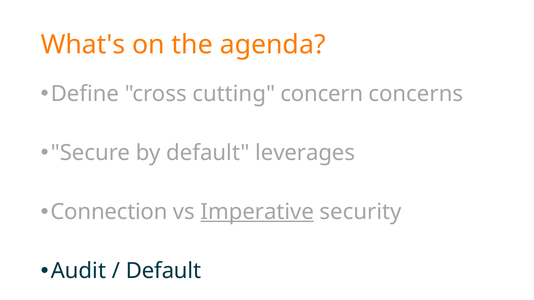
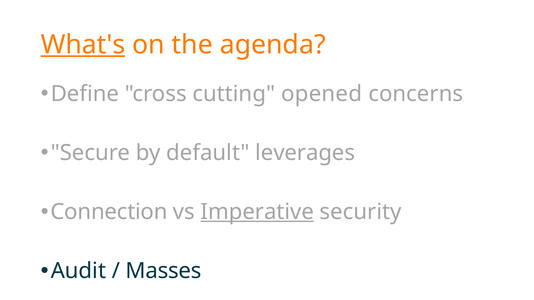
What's underline: none -> present
concern: concern -> opened
Default at (163, 271): Default -> Masses
